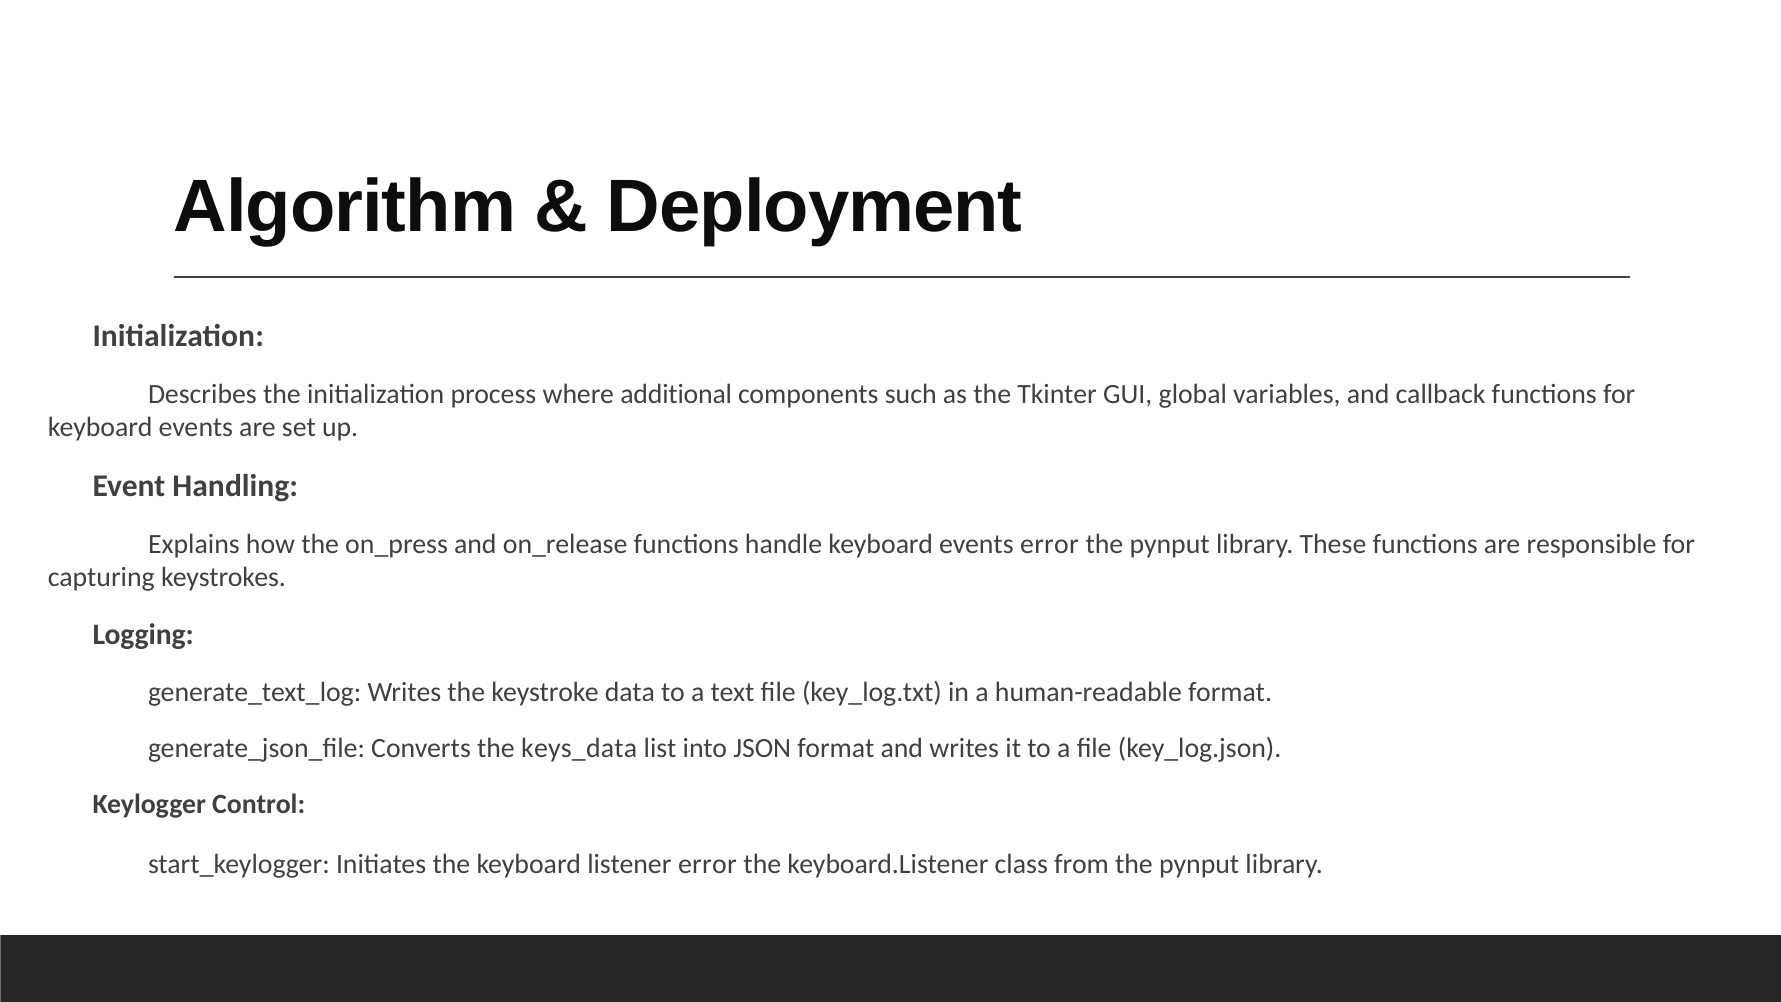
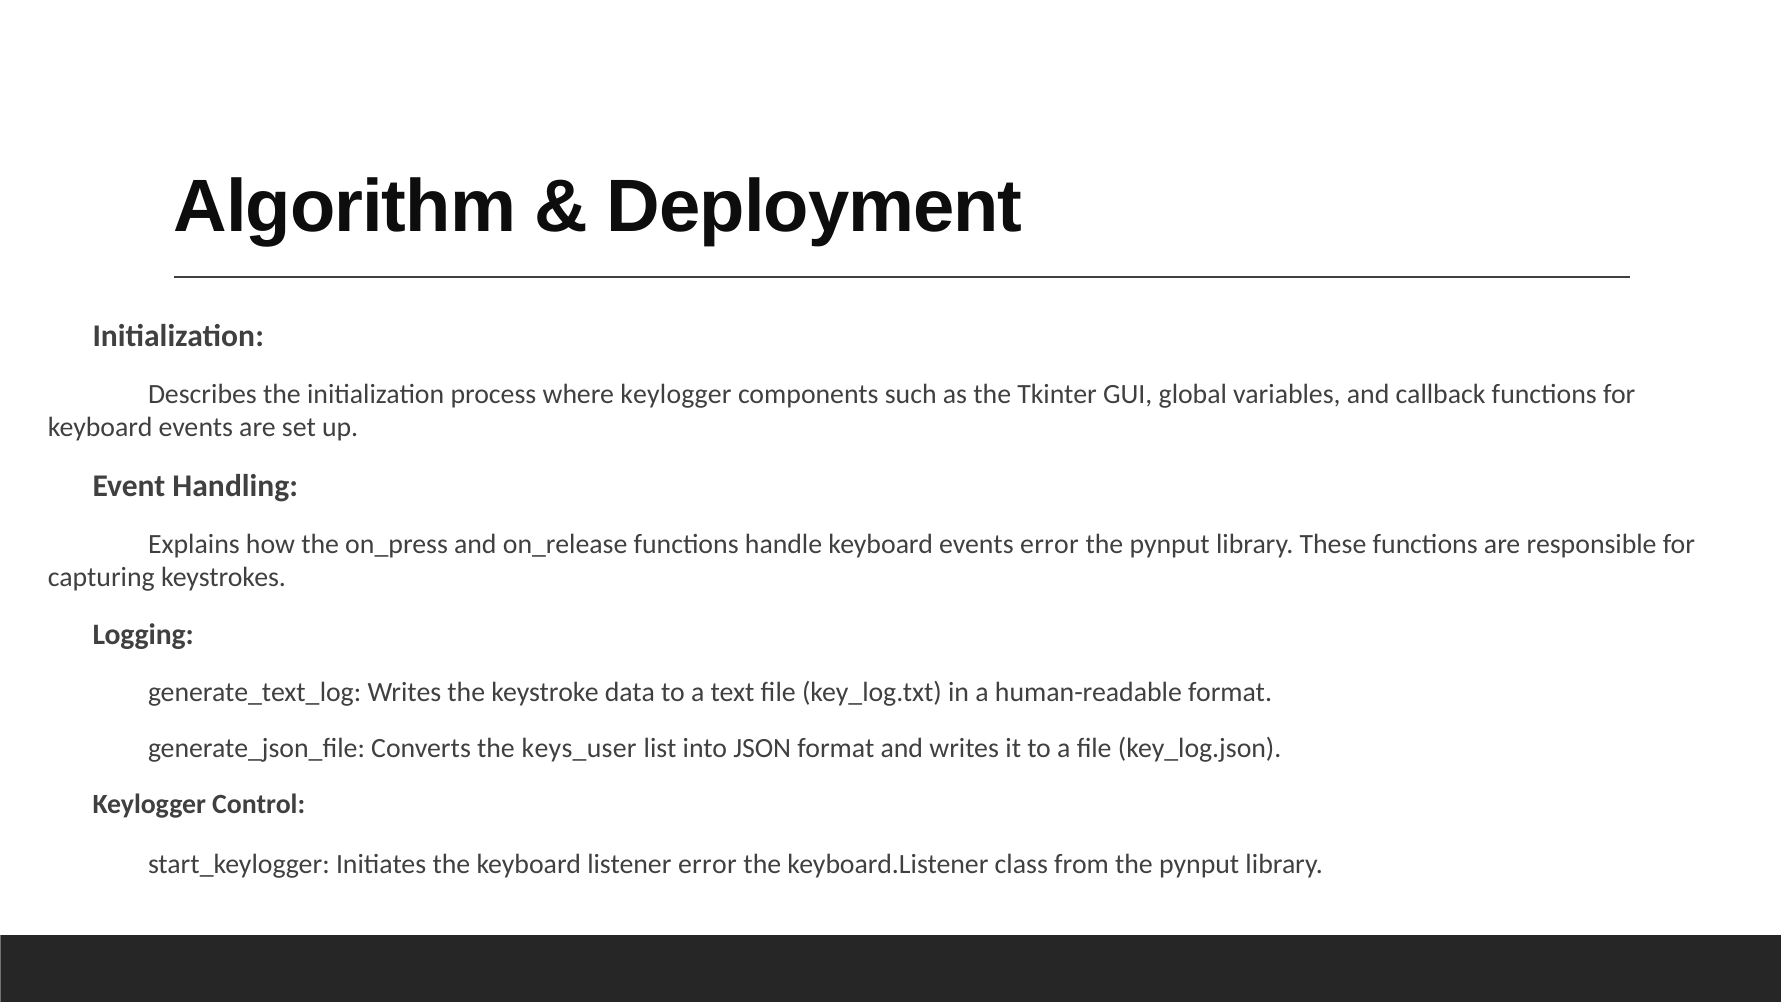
where additional: additional -> keylogger
keys_data: keys_data -> keys_user
